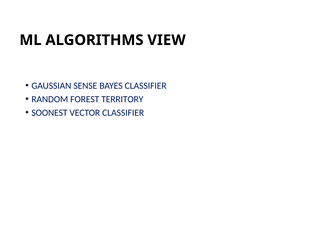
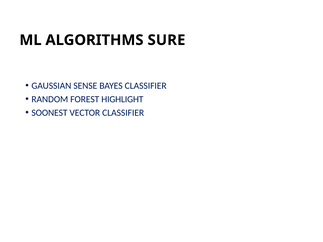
VIEW: VIEW -> SURE
TERRITORY: TERRITORY -> HIGHLIGHT
